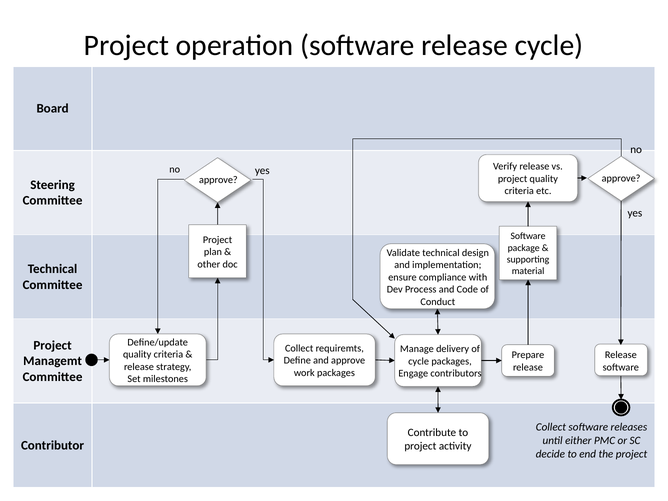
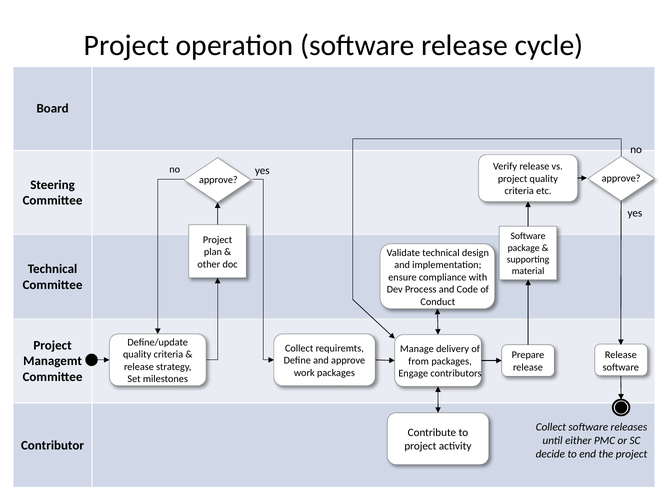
cycle at (419, 361): cycle -> from
